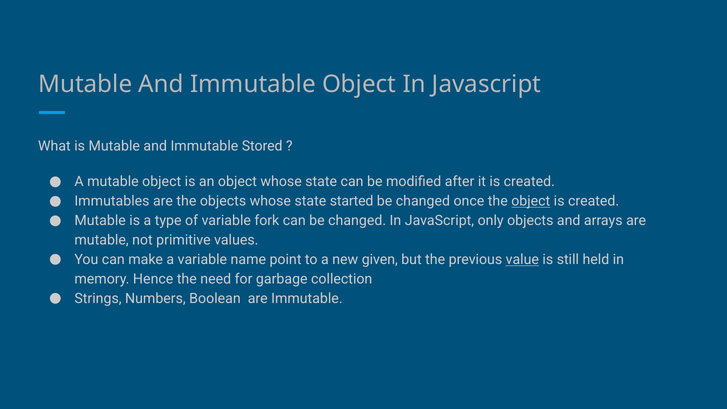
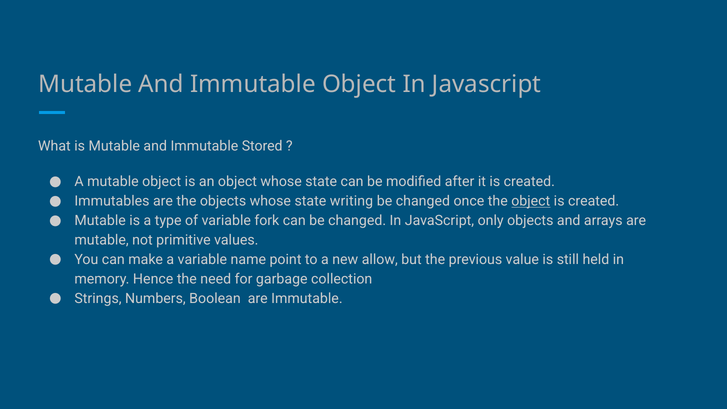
started: started -> writing
given: given -> allow
value underline: present -> none
